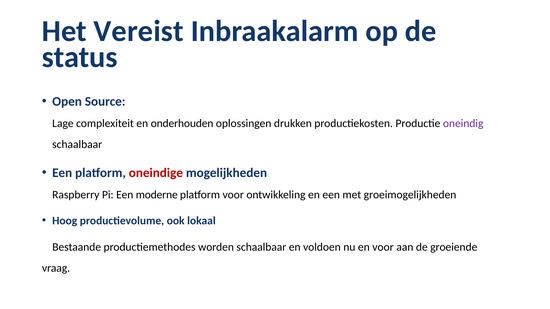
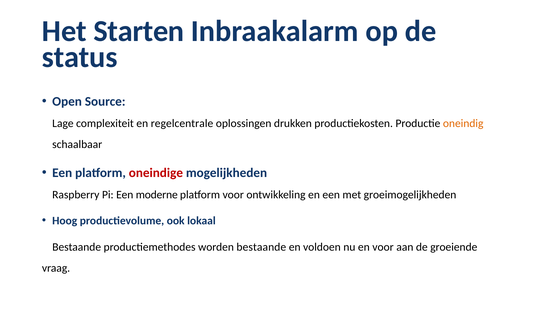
Vereist: Vereist -> Starten
onderhouden: onderhouden -> regelcentrale
oneindig colour: purple -> orange
worden schaalbaar: schaalbaar -> bestaande
